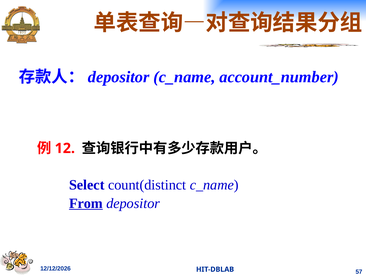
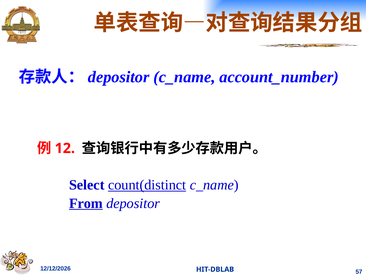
count(distinct underline: none -> present
